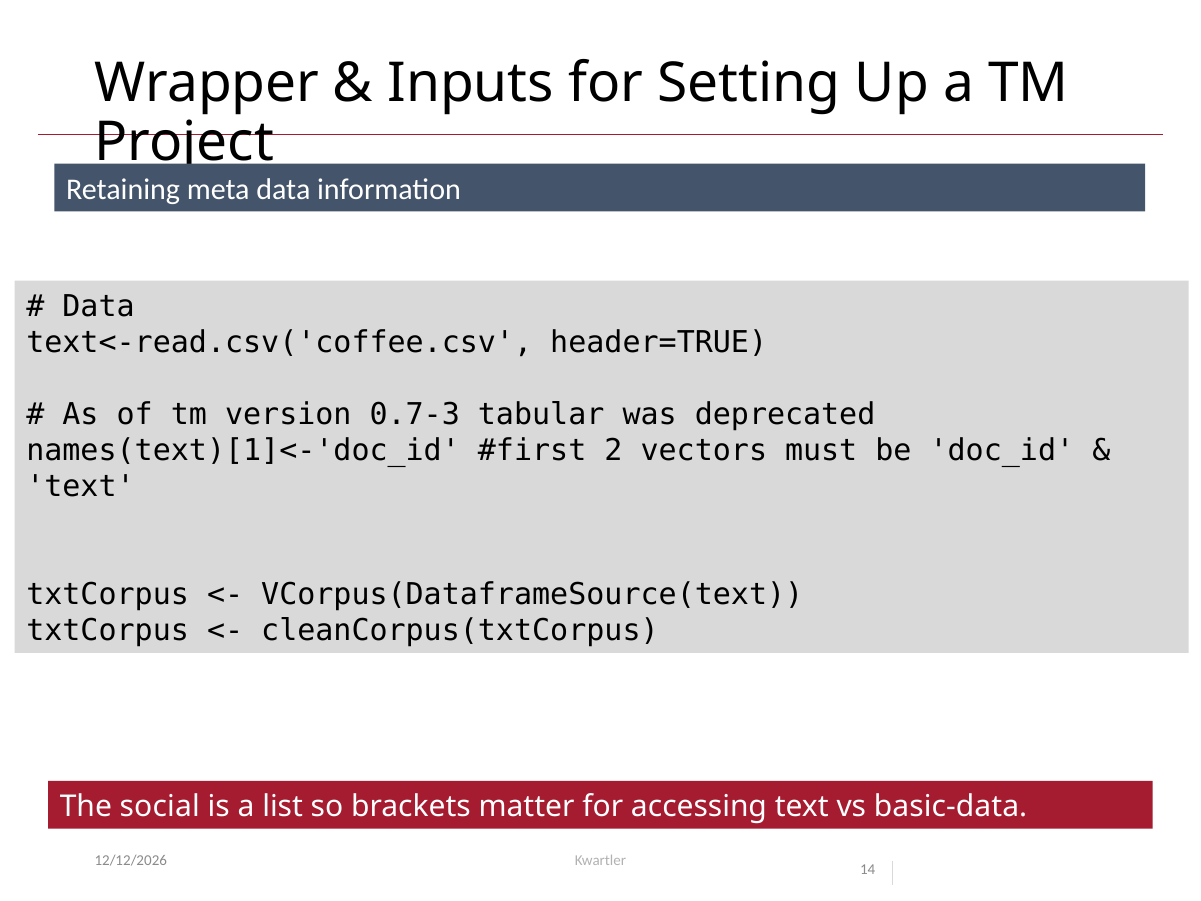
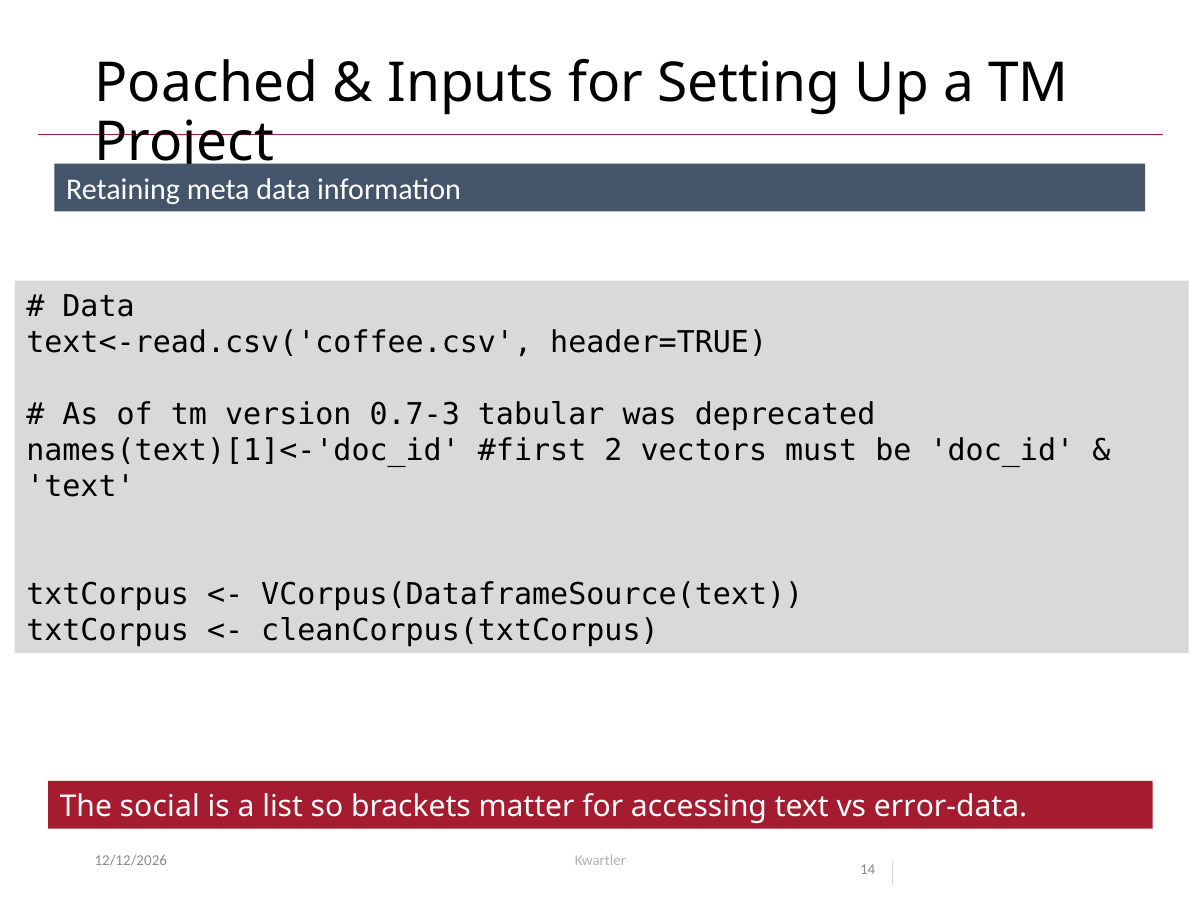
Wrapper: Wrapper -> Poached
basic-data: basic-data -> error-data
